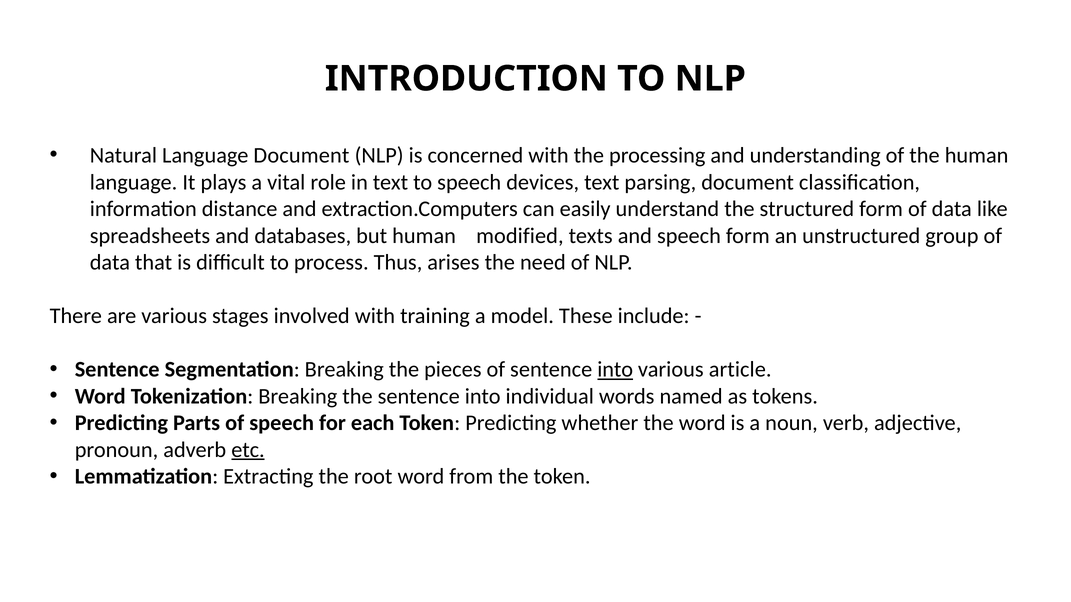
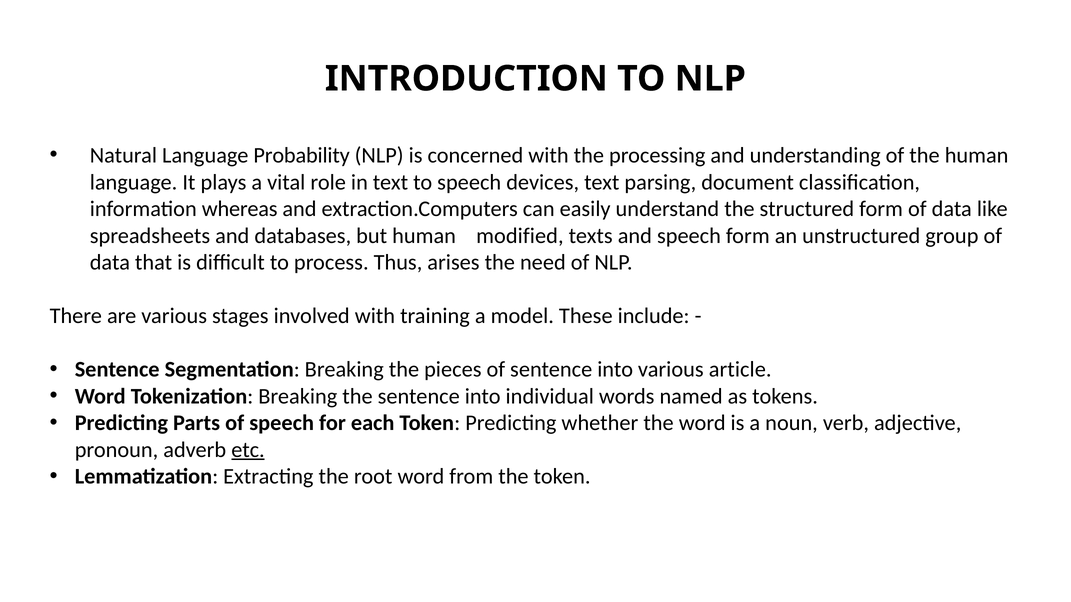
Language Document: Document -> Probability
distance: distance -> whereas
into at (615, 370) underline: present -> none
